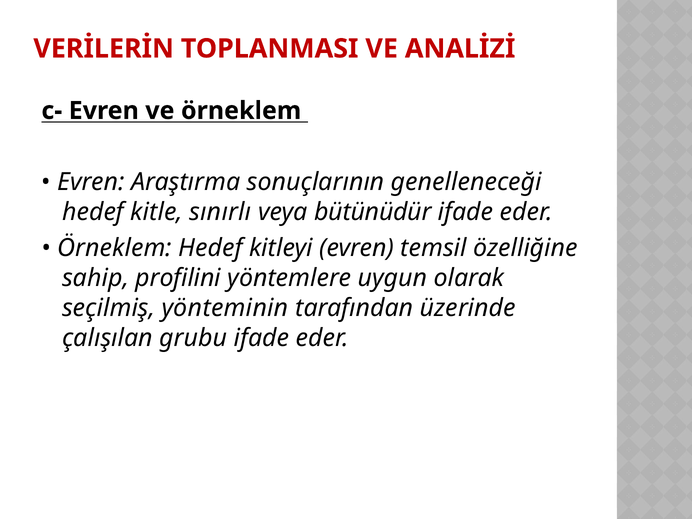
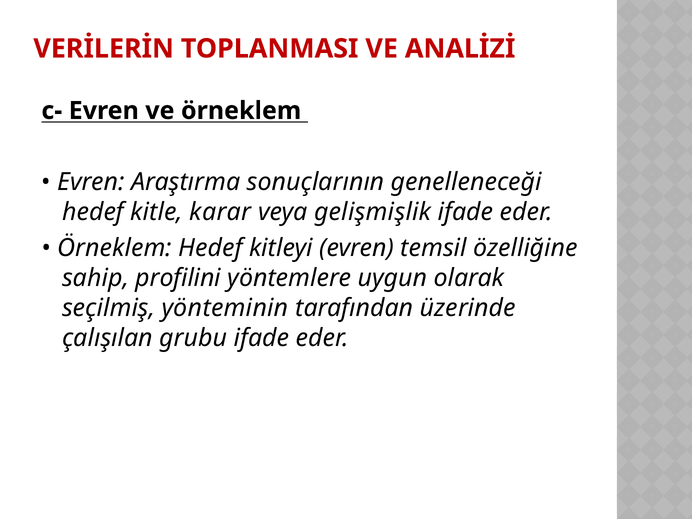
sınırlı: sınırlı -> karar
bütünüdür: bütünüdür -> gelişmişlik
